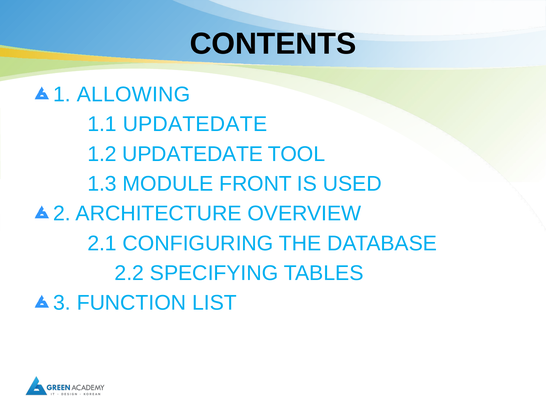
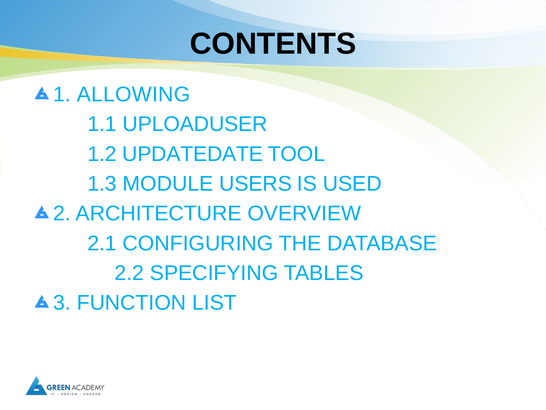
1.1 UPDATEDATE: UPDATEDATE -> UPLOADUSER
FRONT: FRONT -> USERS
